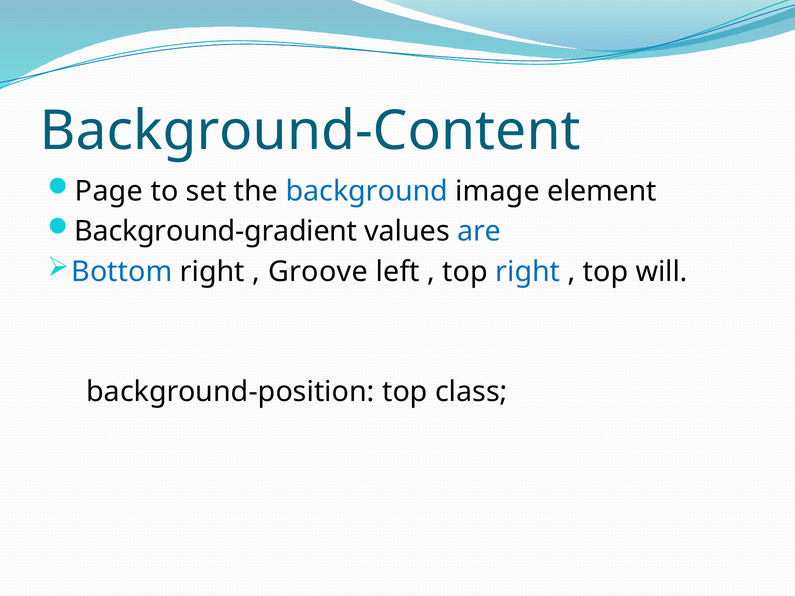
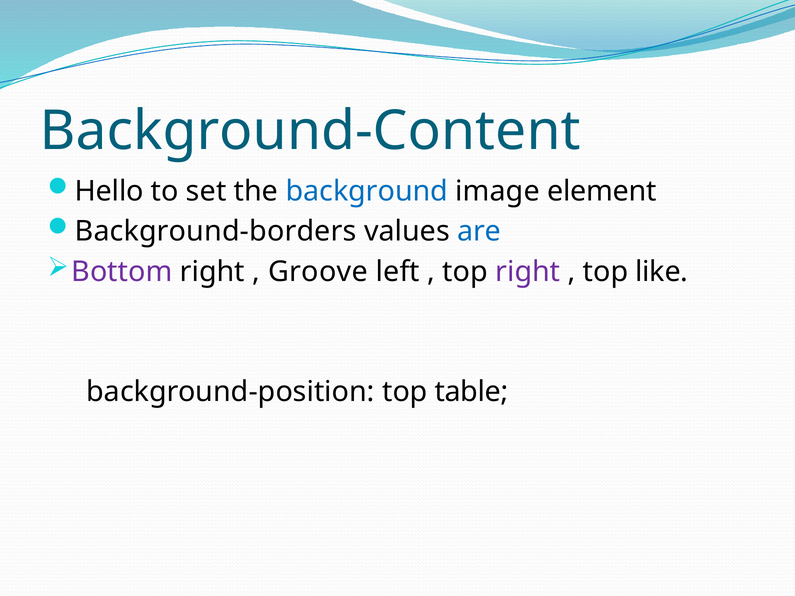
Page: Page -> Hello
Background-gradient: Background-gradient -> Background-borders
Bottom colour: blue -> purple
right at (528, 272) colour: blue -> purple
will: will -> like
class: class -> table
